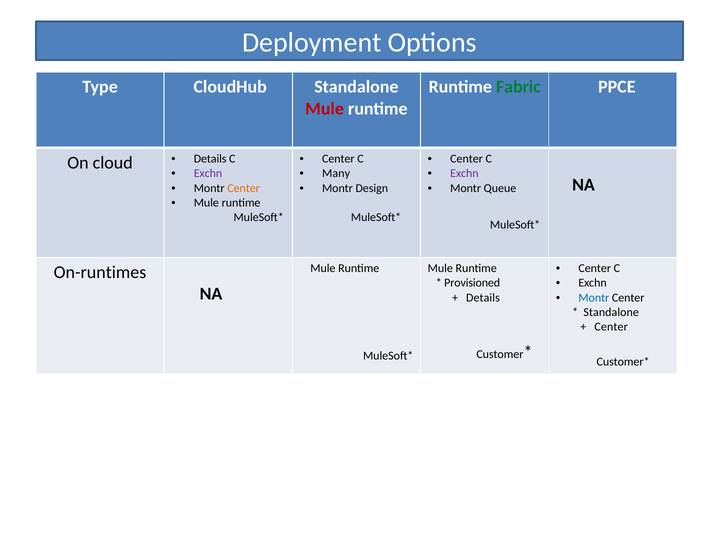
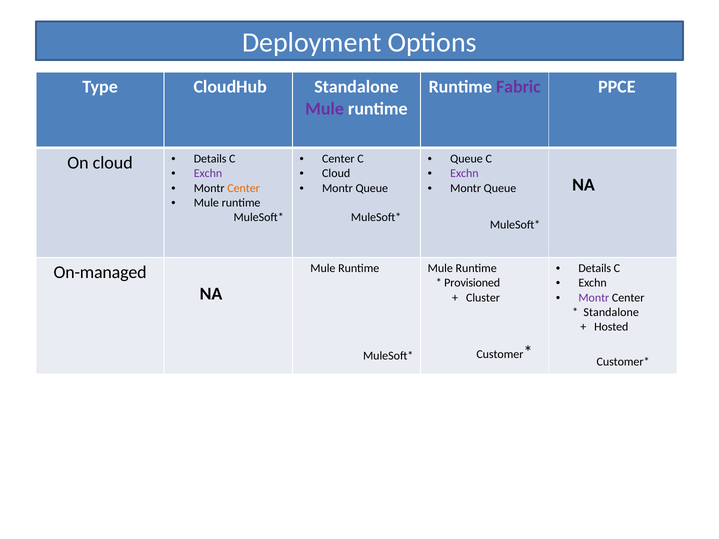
Fabric colour: green -> purple
Mule at (325, 109) colour: red -> purple
Center at (467, 159): Center -> Queue
Many at (336, 174): Many -> Cloud
Design at (372, 188): Design -> Queue
Center at (595, 268): Center -> Details
On-runtimes: On-runtimes -> On-managed
Montr at (594, 298) colour: blue -> purple
Details at (483, 298): Details -> Cluster
Center at (611, 327): Center -> Hosted
